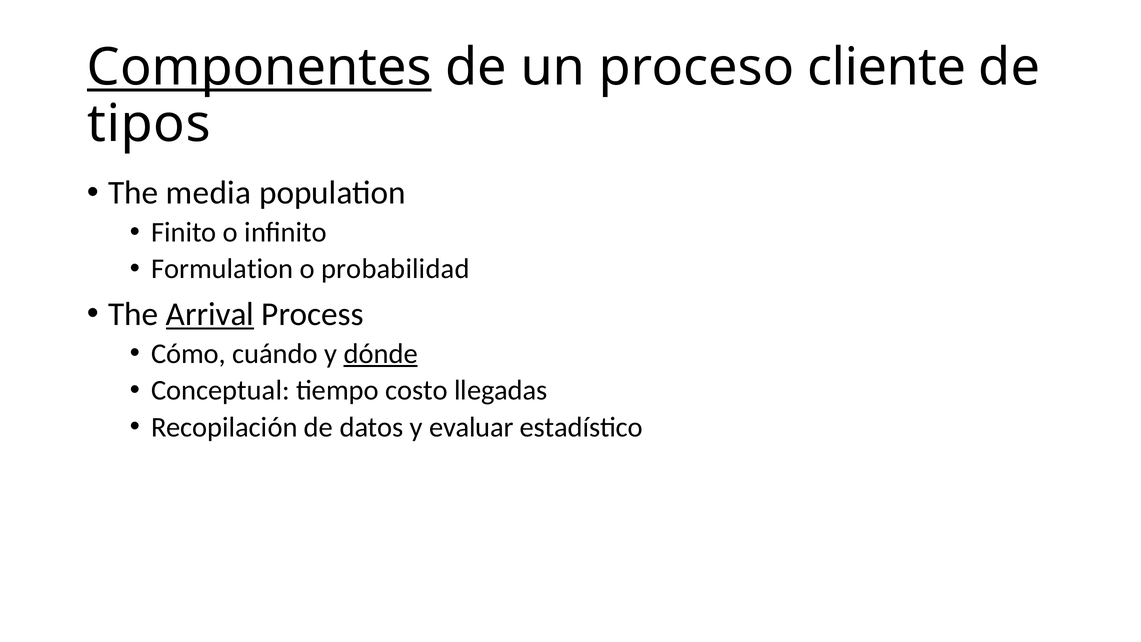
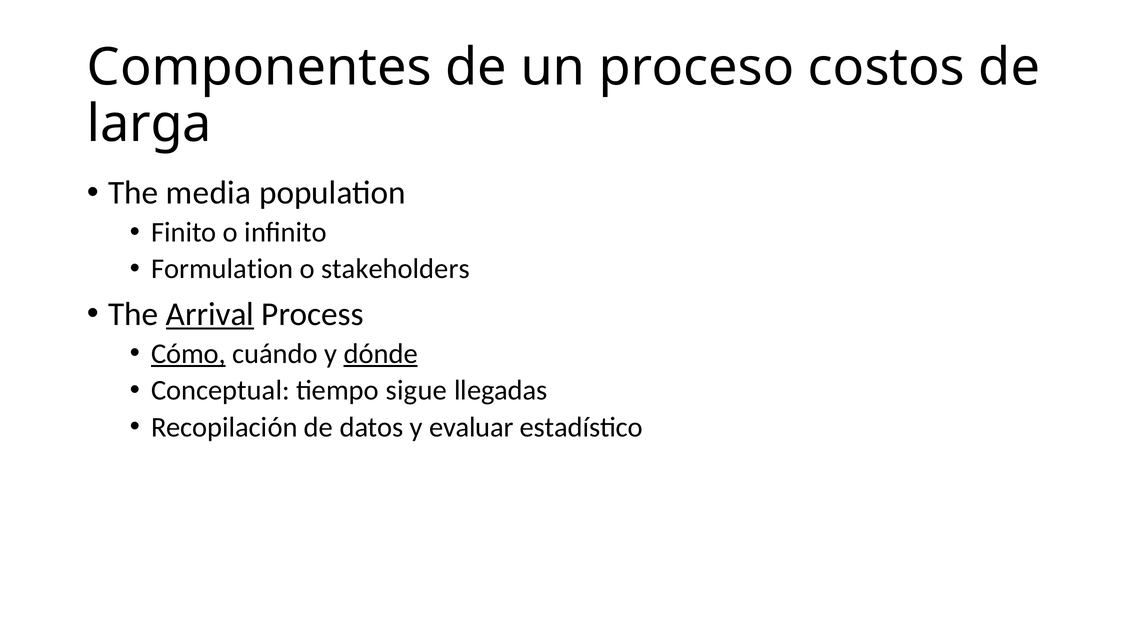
Componentes underline: present -> none
cliente: cliente -> costos
tipos: tipos -> larga
probabilidad: probabilidad -> stakeholders
Cómo underline: none -> present
costo: costo -> sigue
